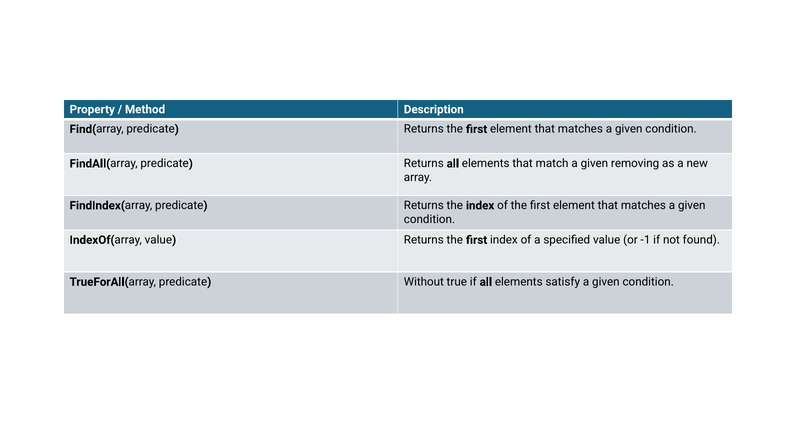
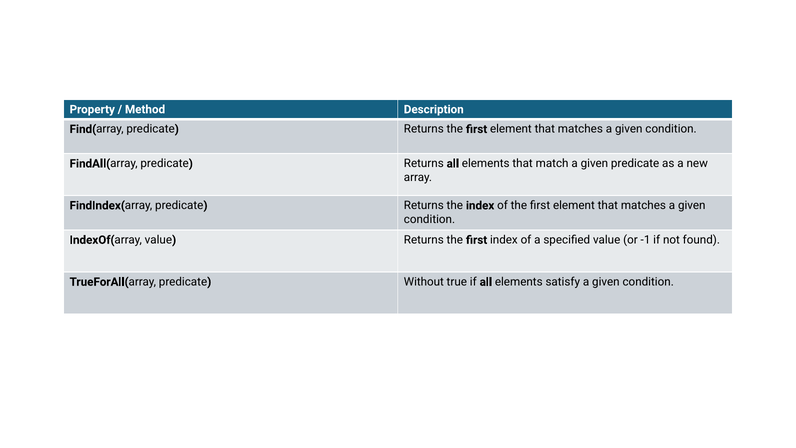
given removing: removing -> predicate
